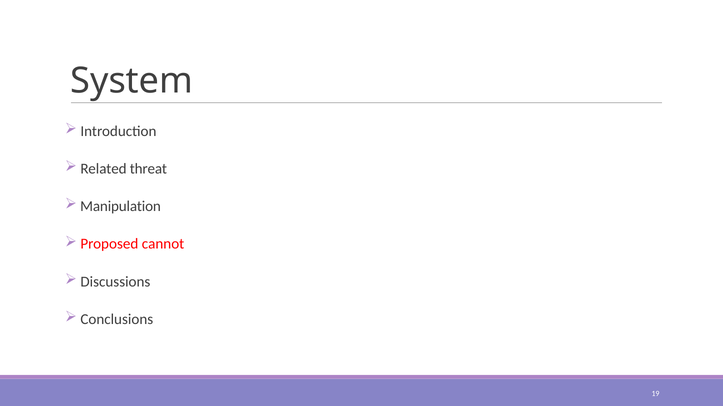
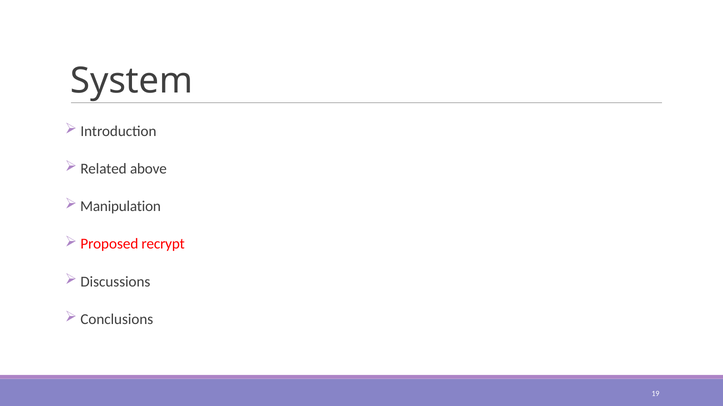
threat: threat -> above
cannot: cannot -> recrypt
